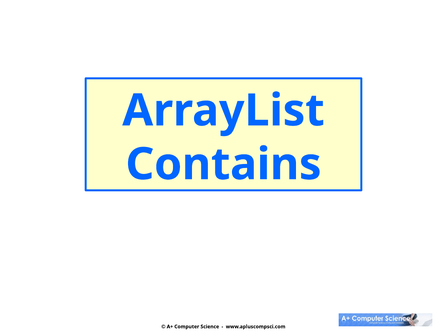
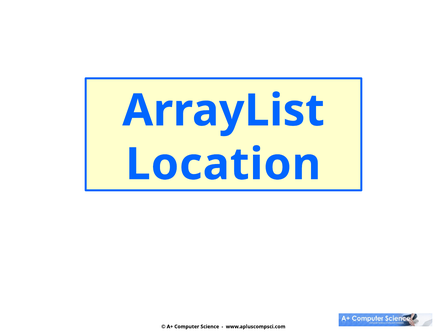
Contains: Contains -> Location
